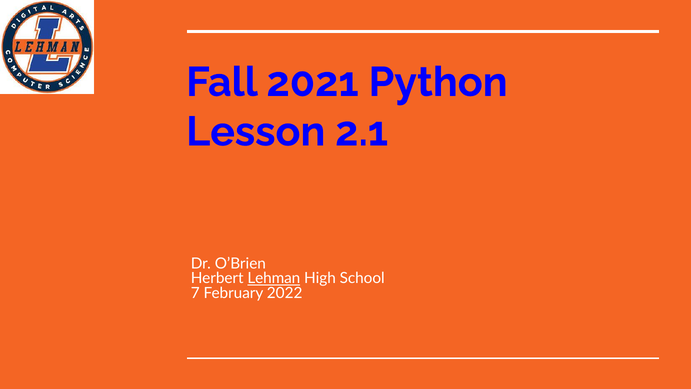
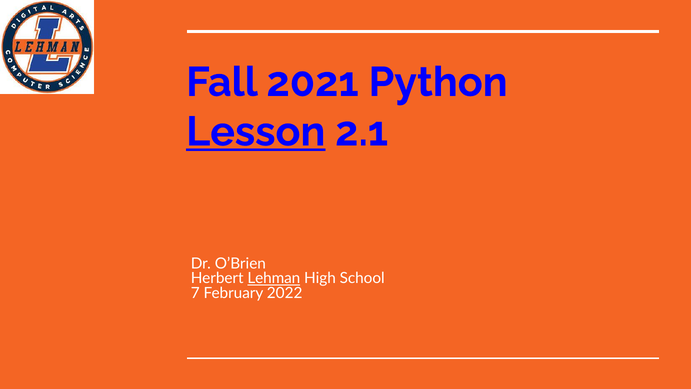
Lesson underline: none -> present
